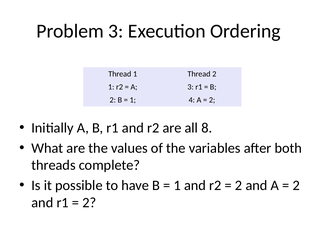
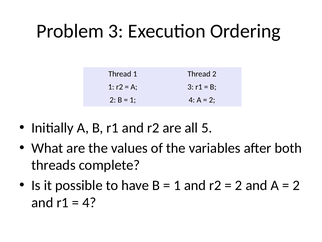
8: 8 -> 5
2 at (89, 202): 2 -> 4
